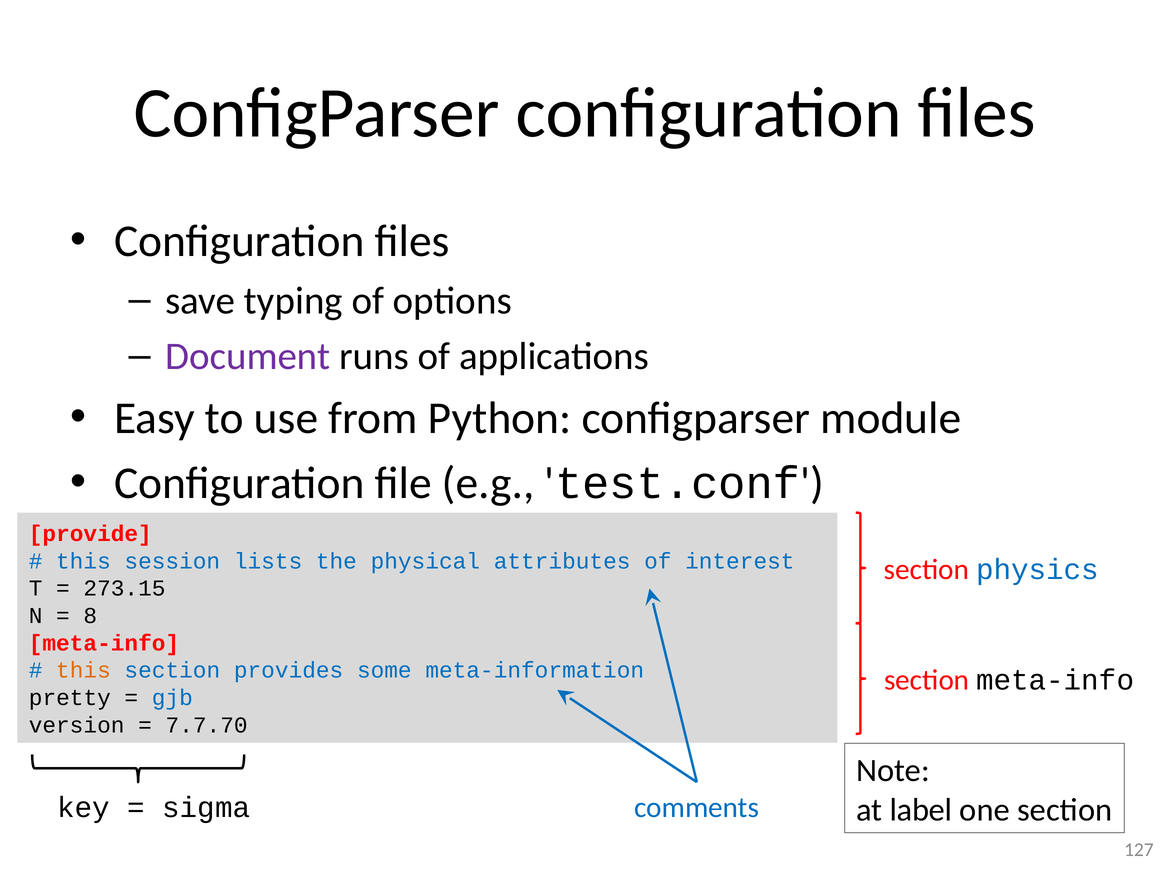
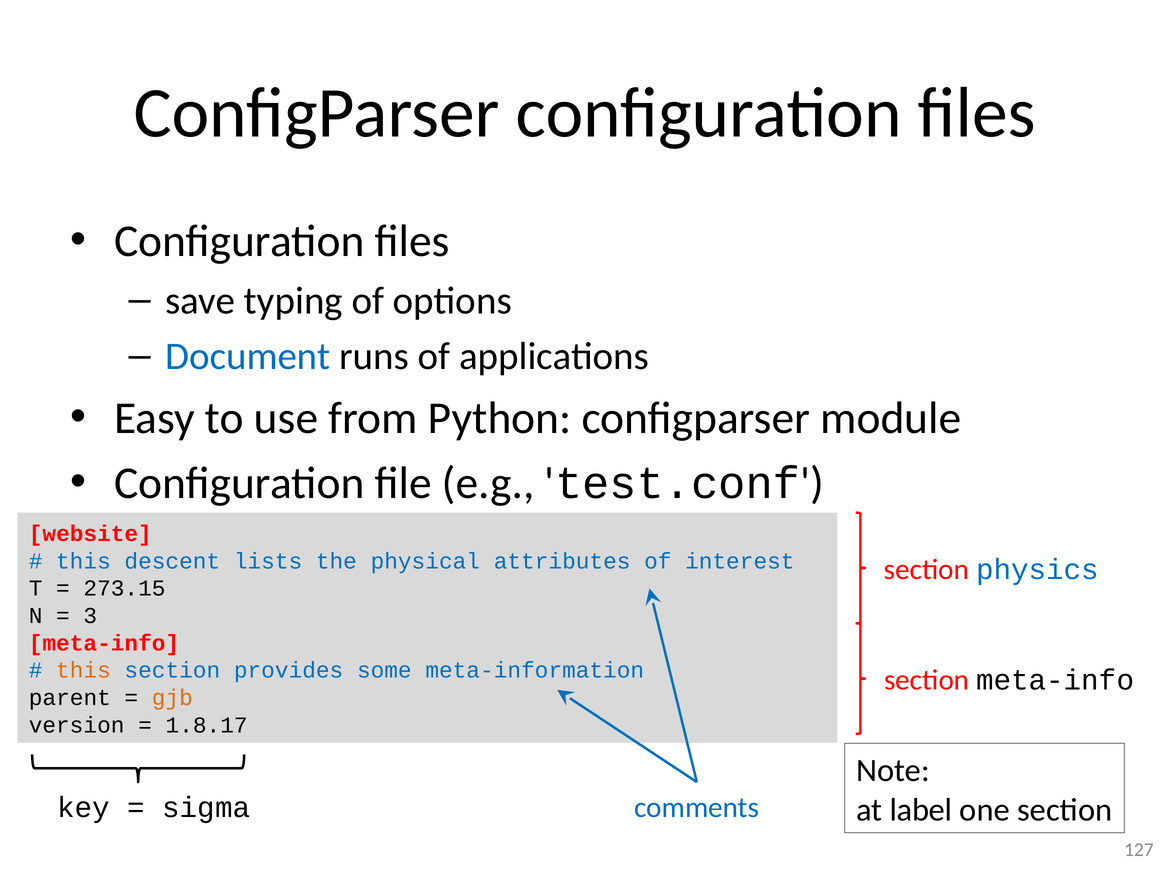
Document colour: purple -> blue
provide: provide -> website
session: session -> descent
8: 8 -> 3
pretty: pretty -> parent
gjb colour: blue -> orange
7.7.70: 7.7.70 -> 1.8.17
